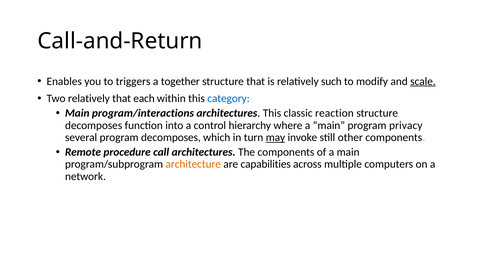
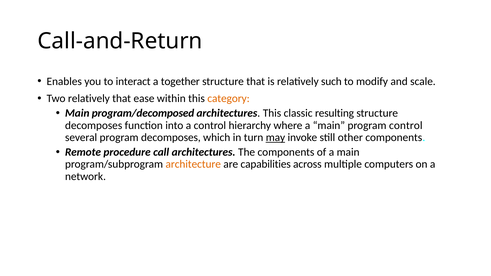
triggers: triggers -> interact
scale underline: present -> none
each: each -> ease
category colour: blue -> orange
program/interactions: program/interactions -> program/decomposed
reaction: reaction -> resulting
program privacy: privacy -> control
